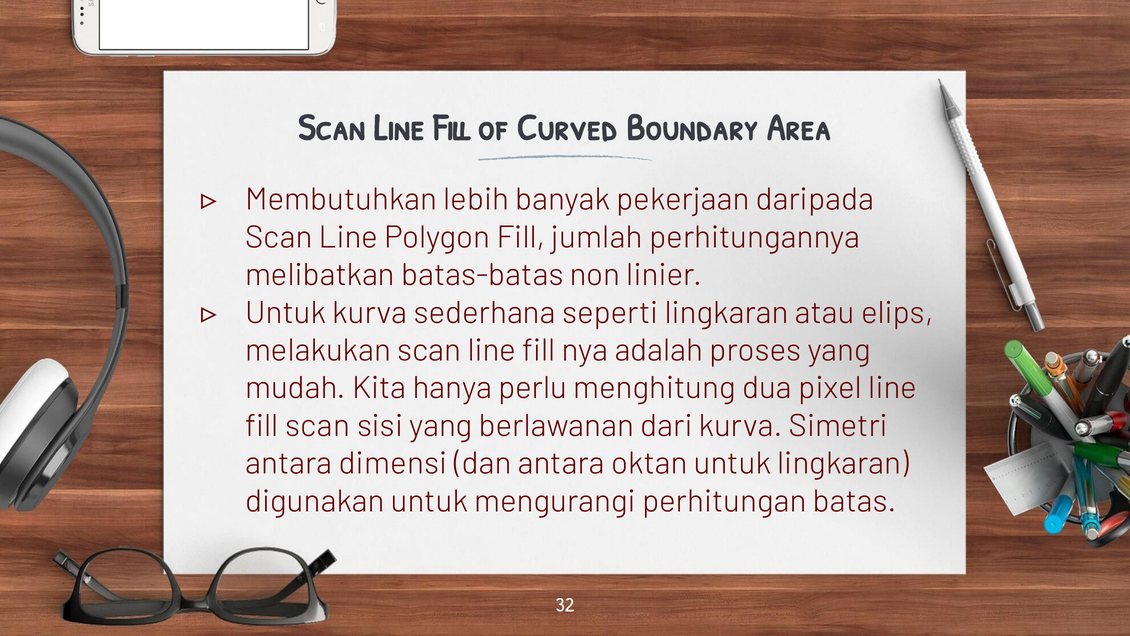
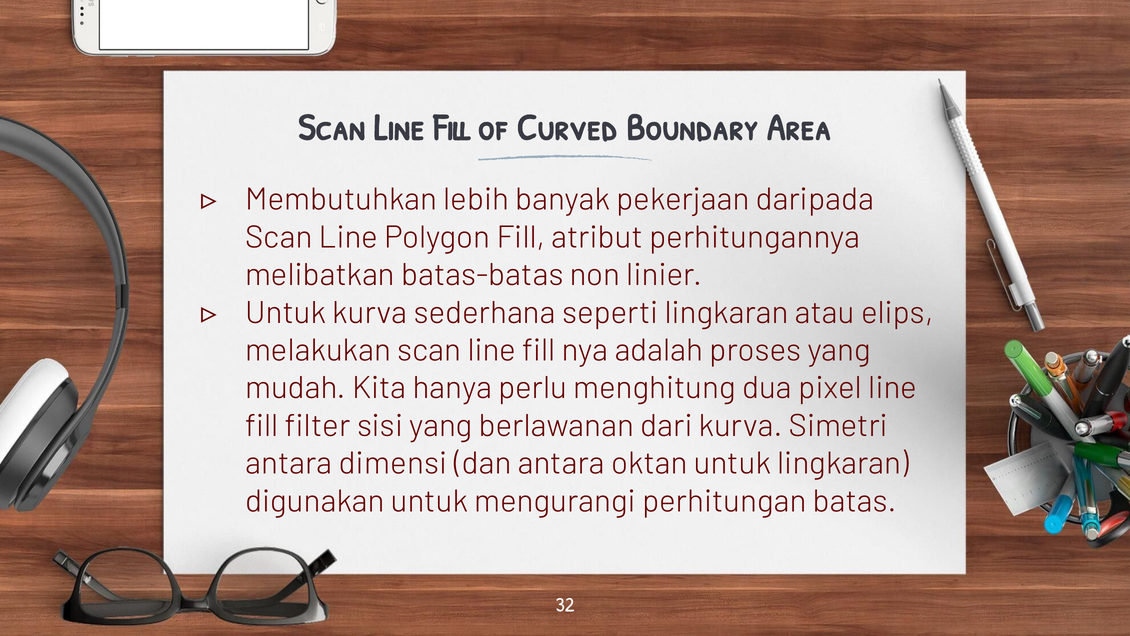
jumlah: jumlah -> atribut
fill scan: scan -> filter
